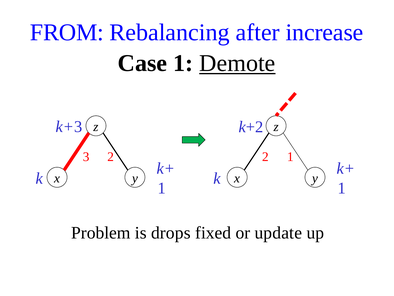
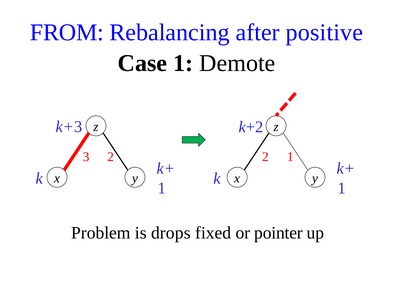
increase: increase -> positive
Demote underline: present -> none
update: update -> pointer
